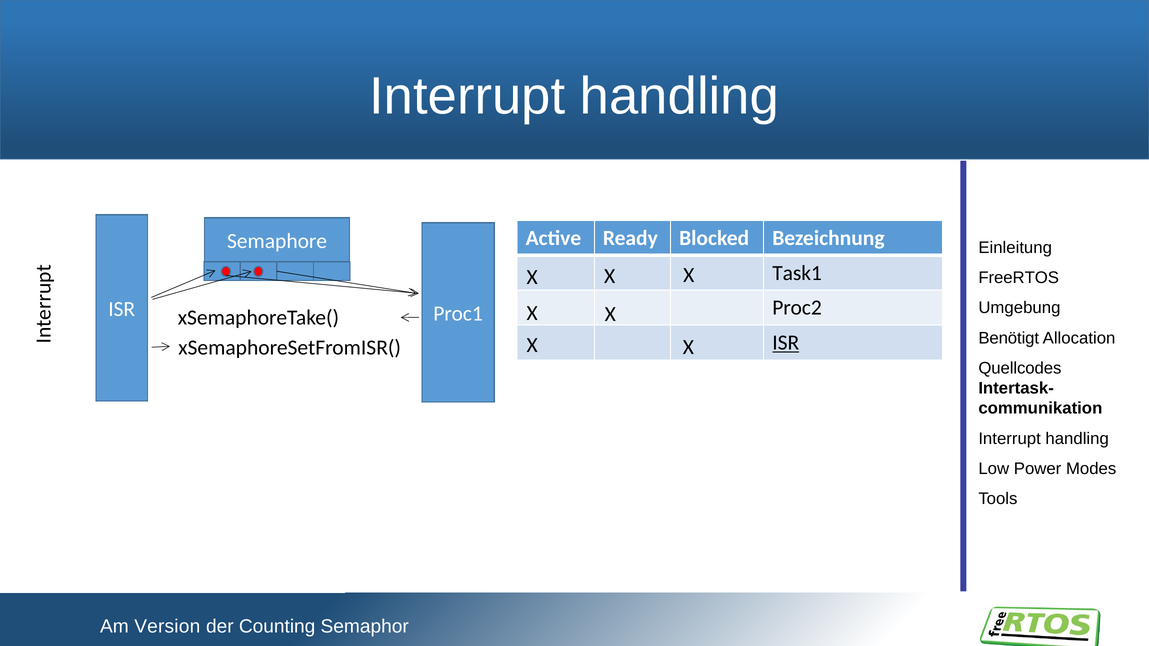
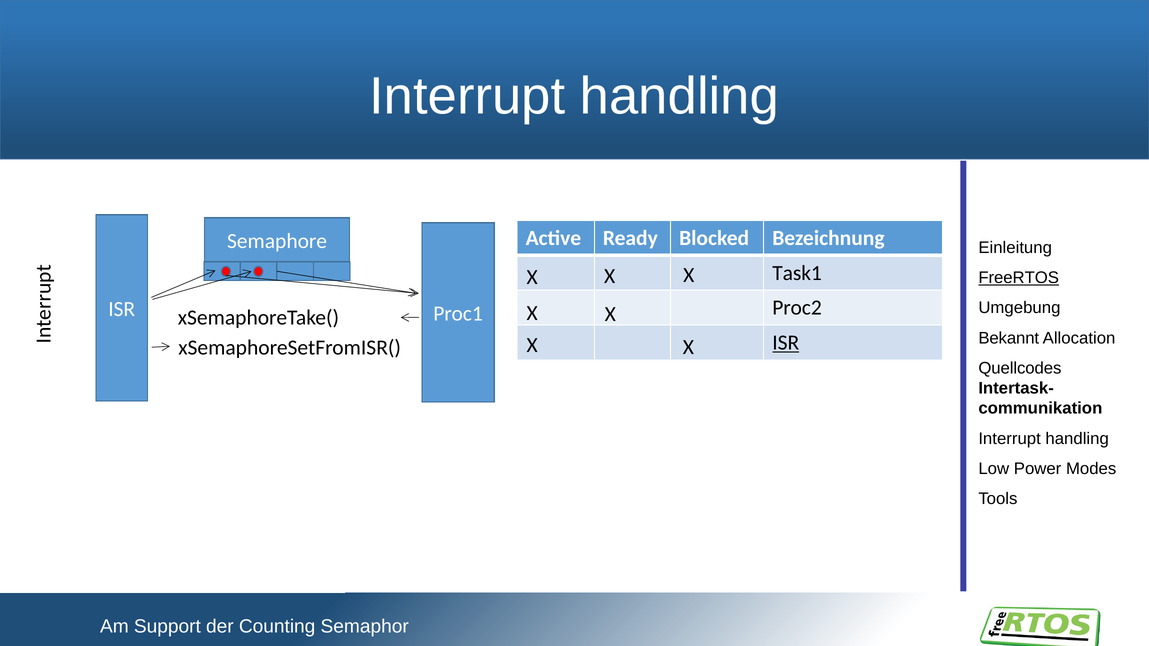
FreeRTOS underline: none -> present
Benötigt: Benötigt -> Bekannt
Version: Version -> Support
